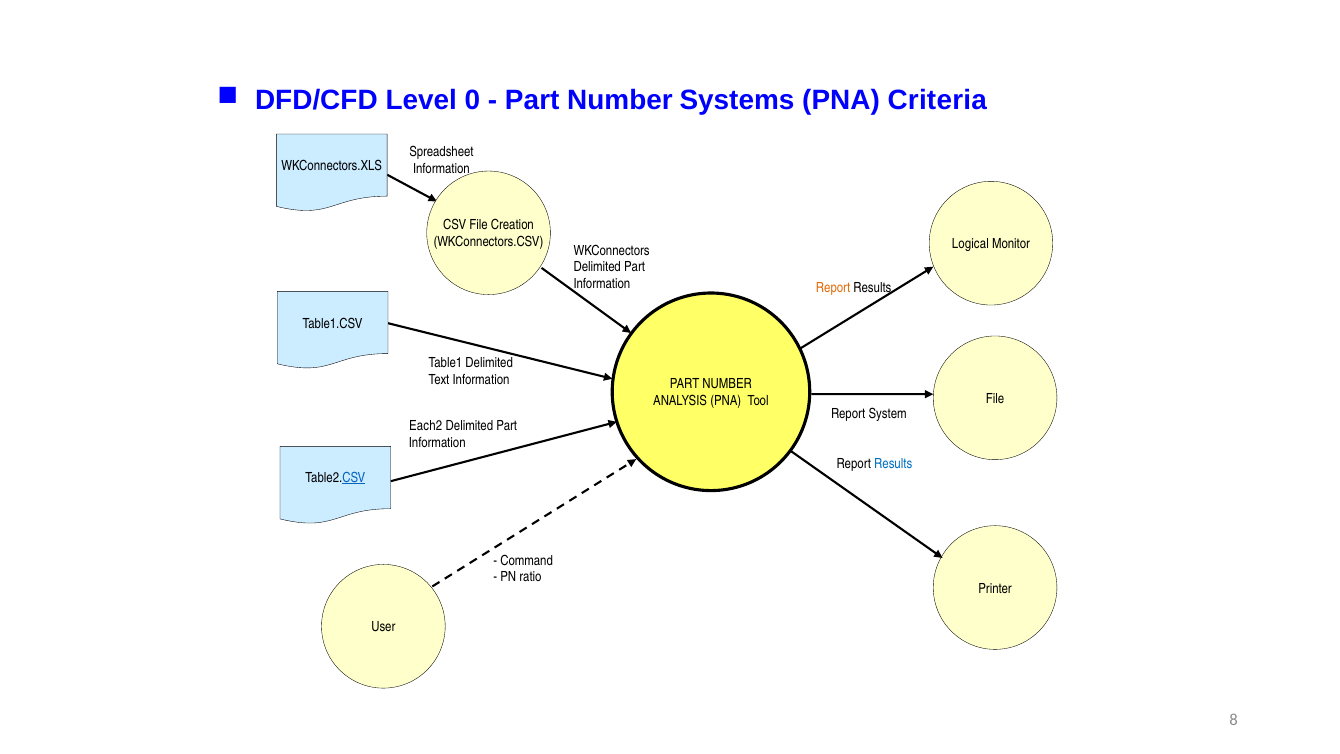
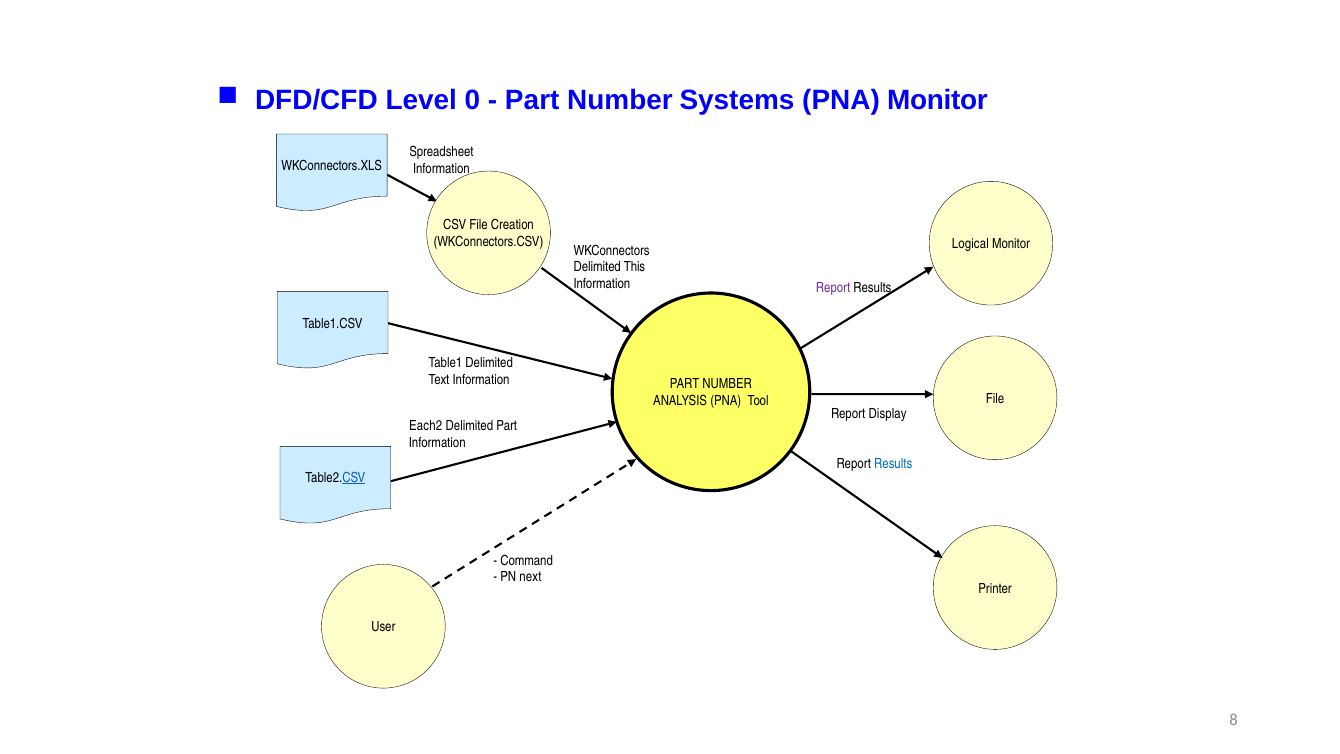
PNA Criteria: Criteria -> Monitor
Part at (635, 267): Part -> This
Report at (833, 288) colour: orange -> purple
System: System -> Display
ratio: ratio -> next
